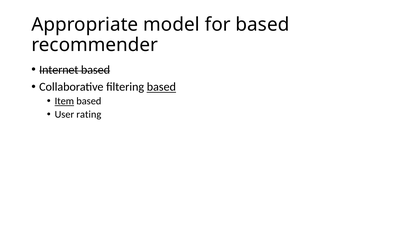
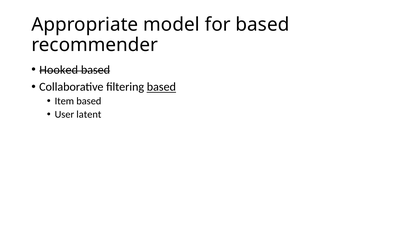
Internet: Internet -> Hooked
Item underline: present -> none
rating: rating -> latent
